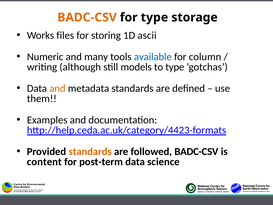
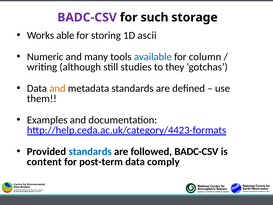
BADC-CSV at (87, 17) colour: orange -> purple
for type: type -> such
files: files -> able
models: models -> studies
to type: type -> they
standards at (90, 151) colour: orange -> blue
science: science -> comply
